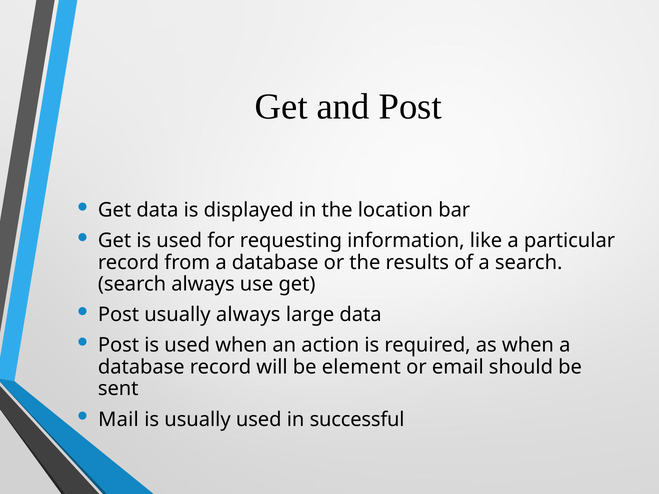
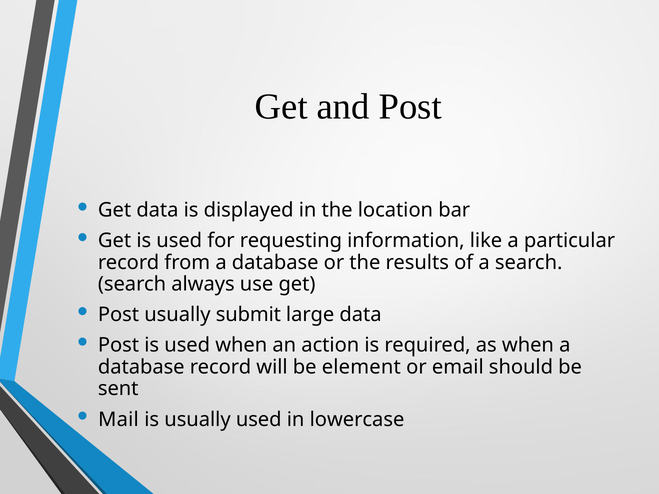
usually always: always -> submit
successful: successful -> lowercase
